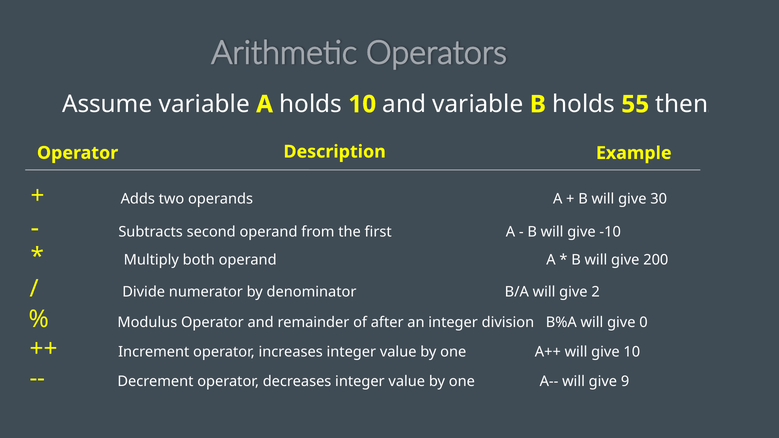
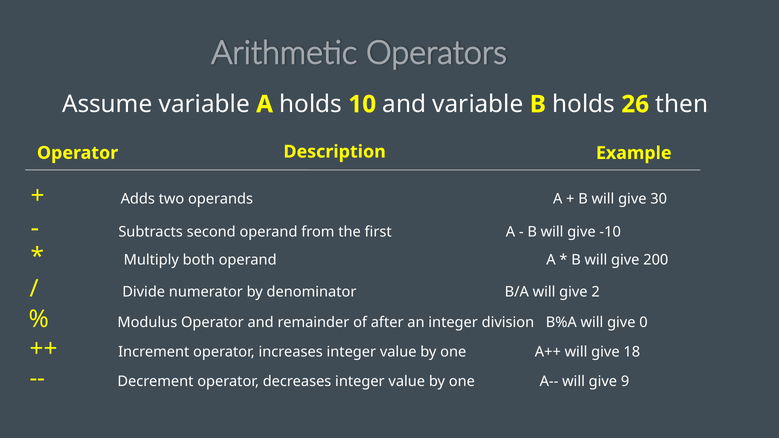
55: 55 -> 26
give 10: 10 -> 18
